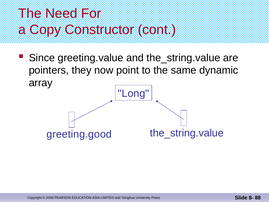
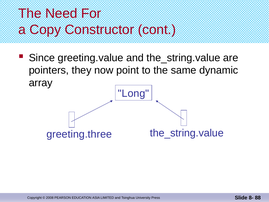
greeting.good: greeting.good -> greeting.three
